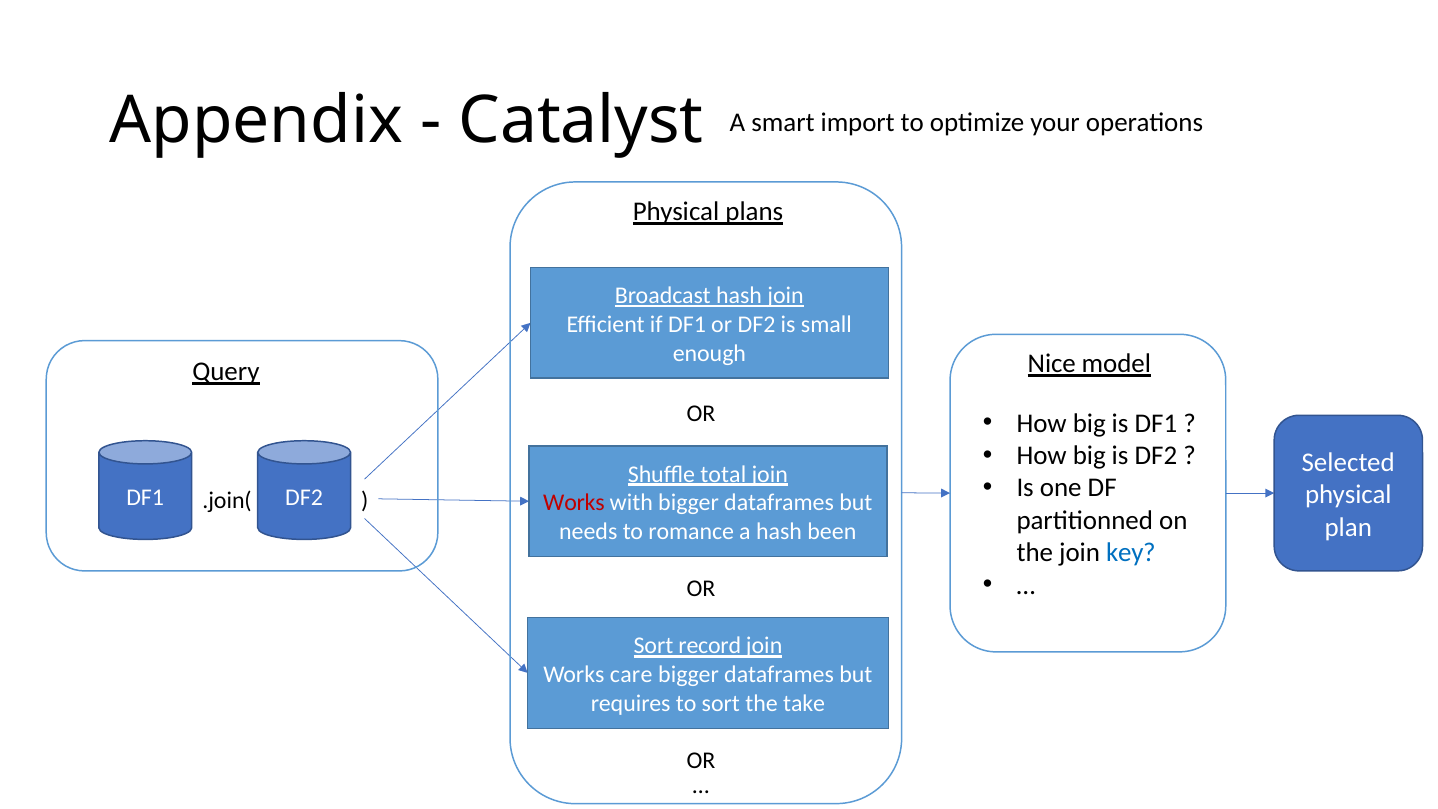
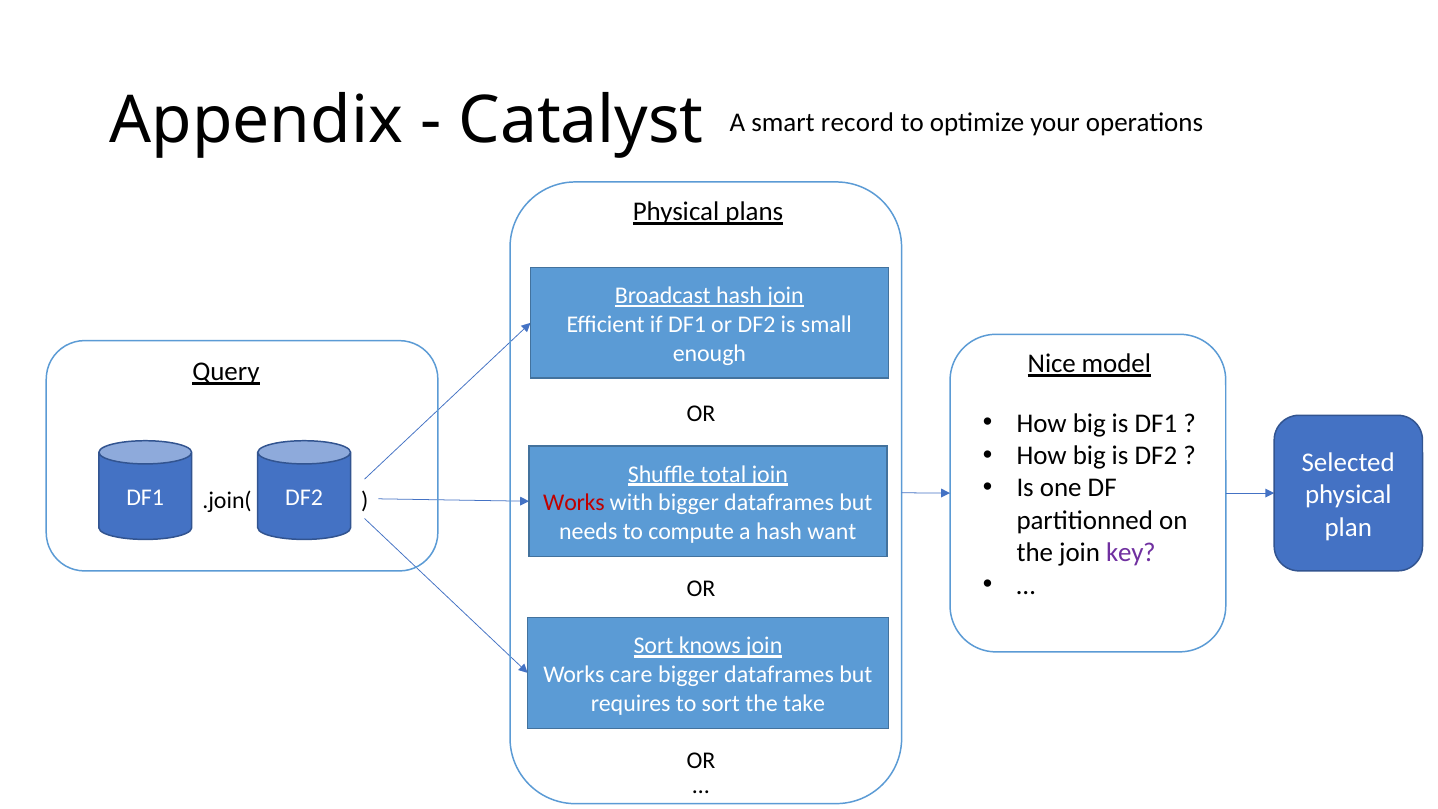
import: import -> record
romance: romance -> compute
been: been -> want
key colour: blue -> purple
record: record -> knows
